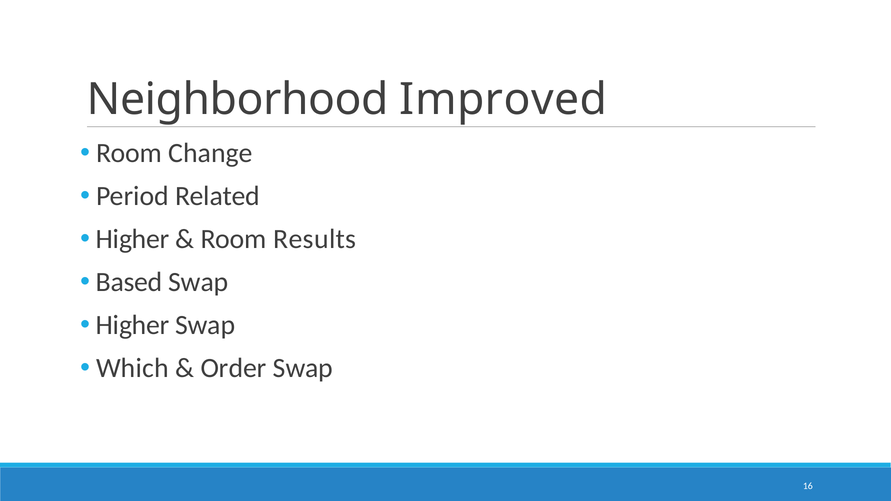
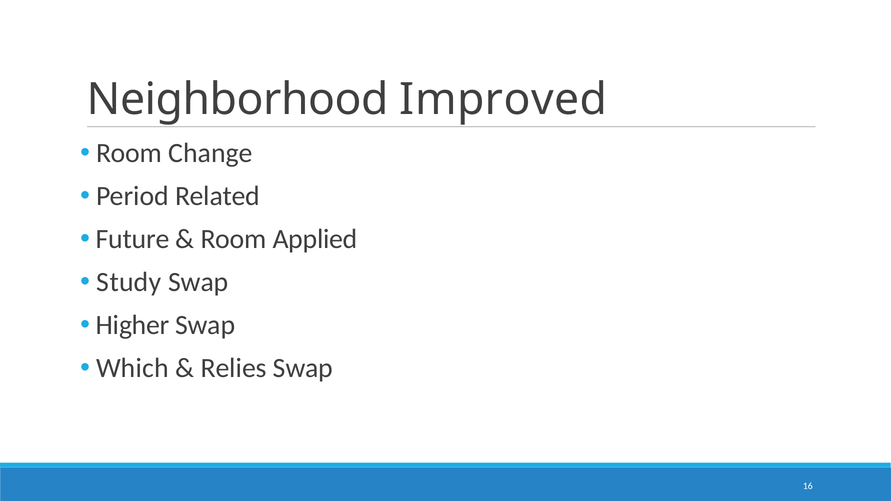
Higher at (133, 239): Higher -> Future
Results: Results -> Applied
Based: Based -> Study
Order: Order -> Relies
